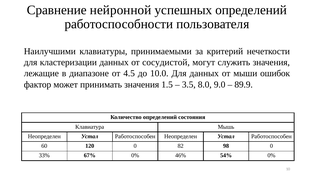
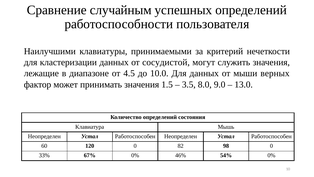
нейронной: нейронной -> случайным
ошибок: ошибок -> верных
89.9: 89.9 -> 13.0
